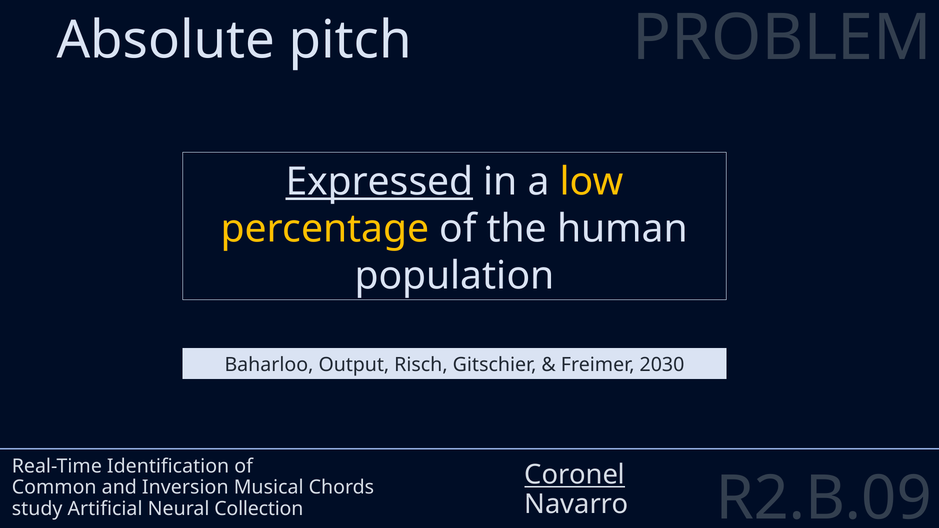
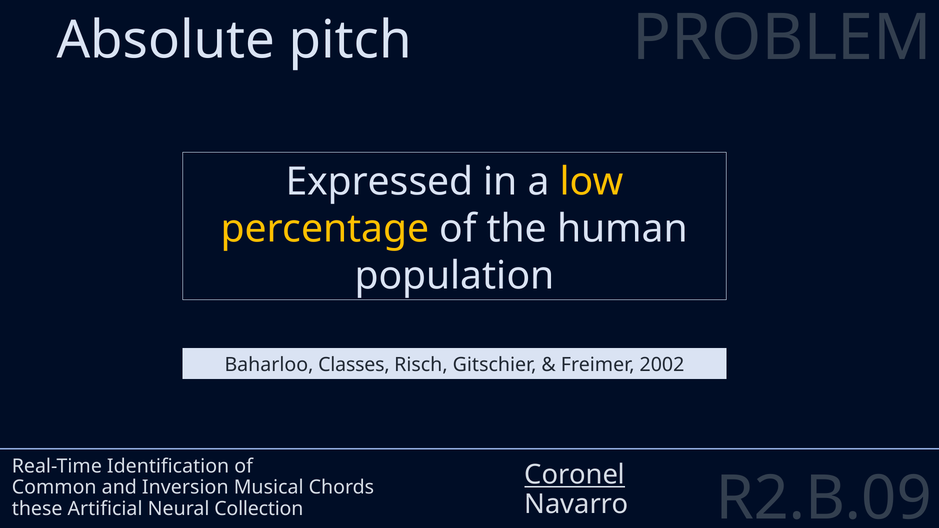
Expressed underline: present -> none
Output: Output -> Classes
2030: 2030 -> 2002
study: study -> these
